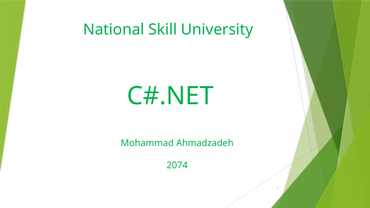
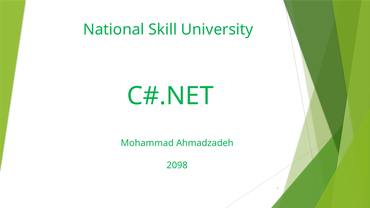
2074: 2074 -> 2098
